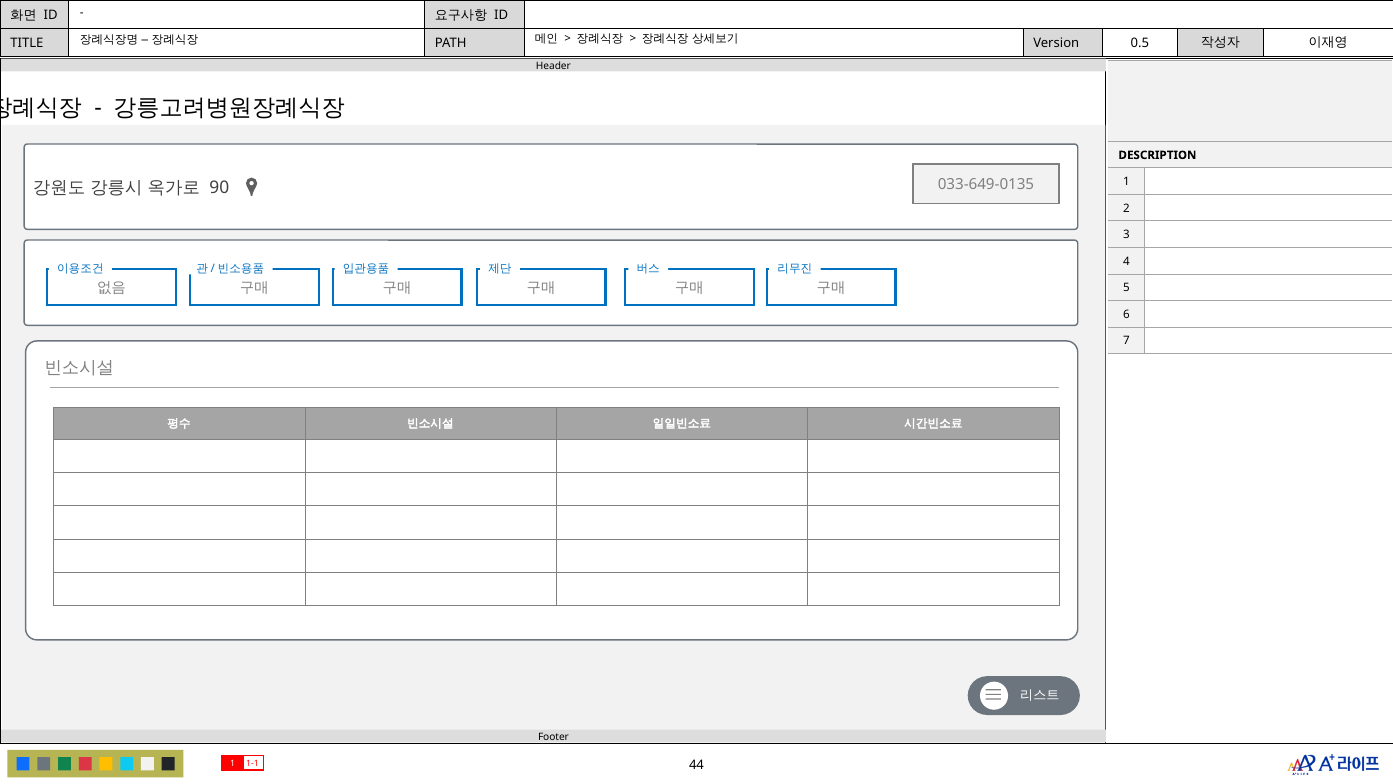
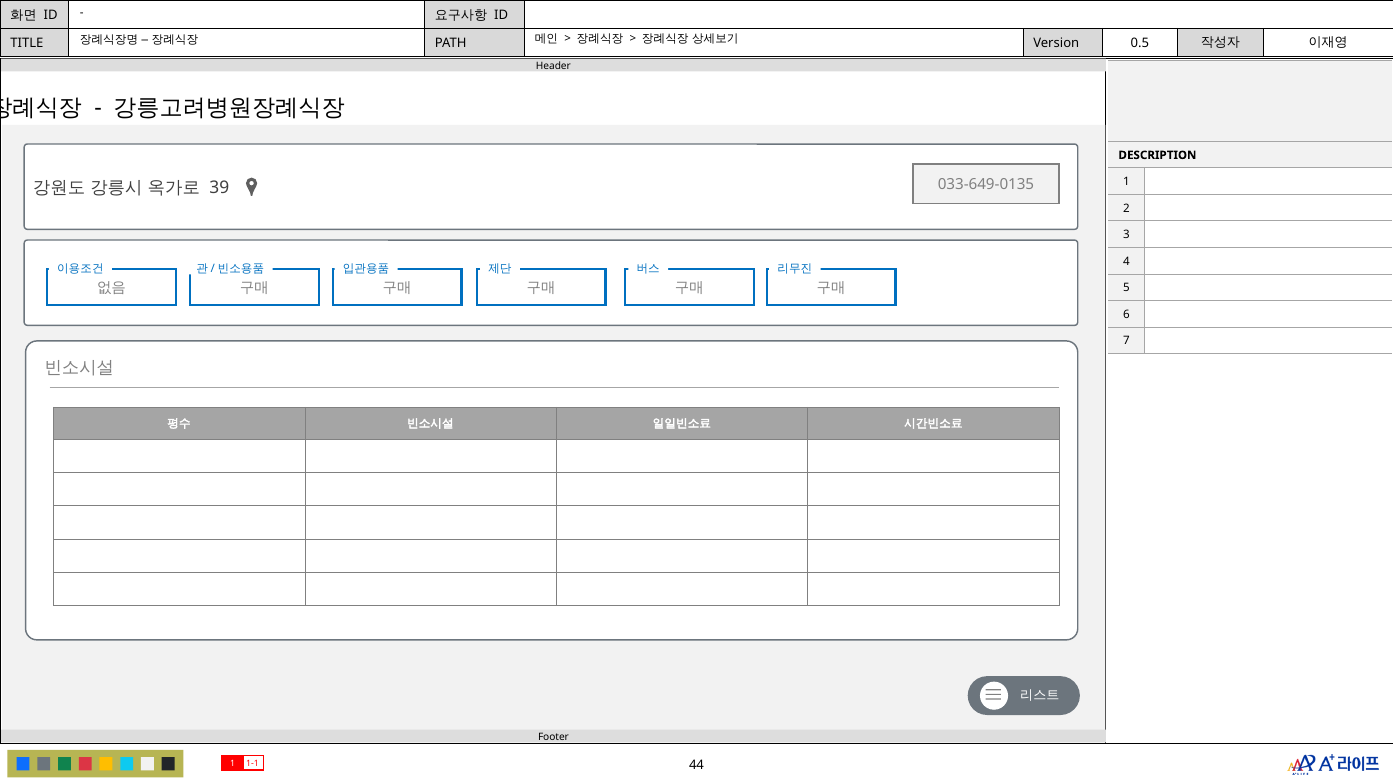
90: 90 -> 39
